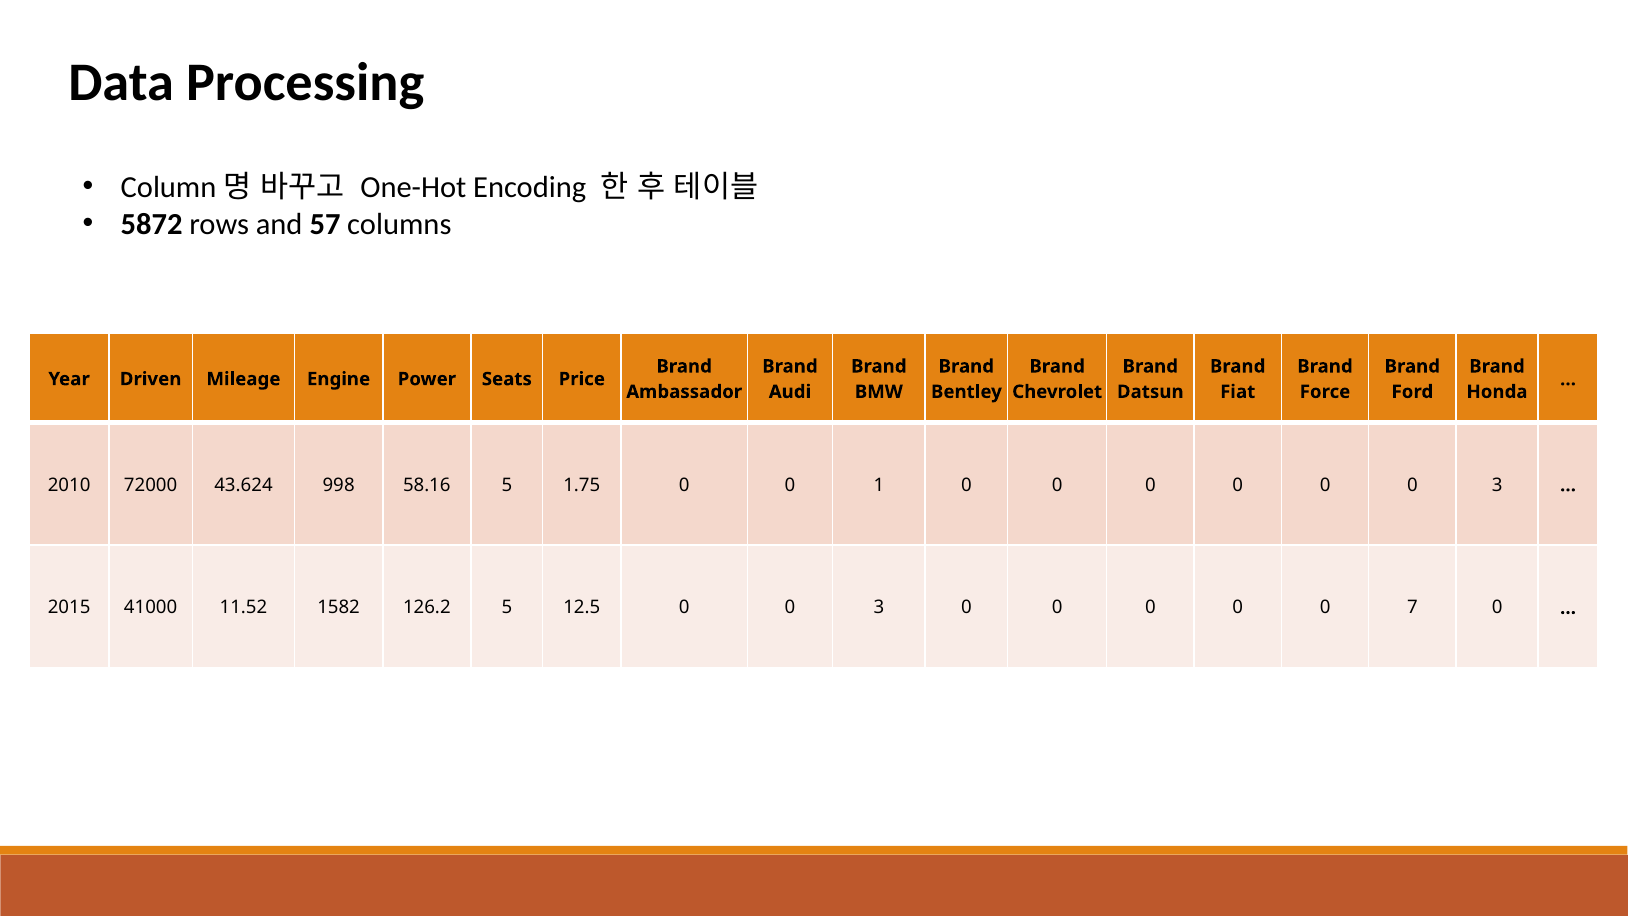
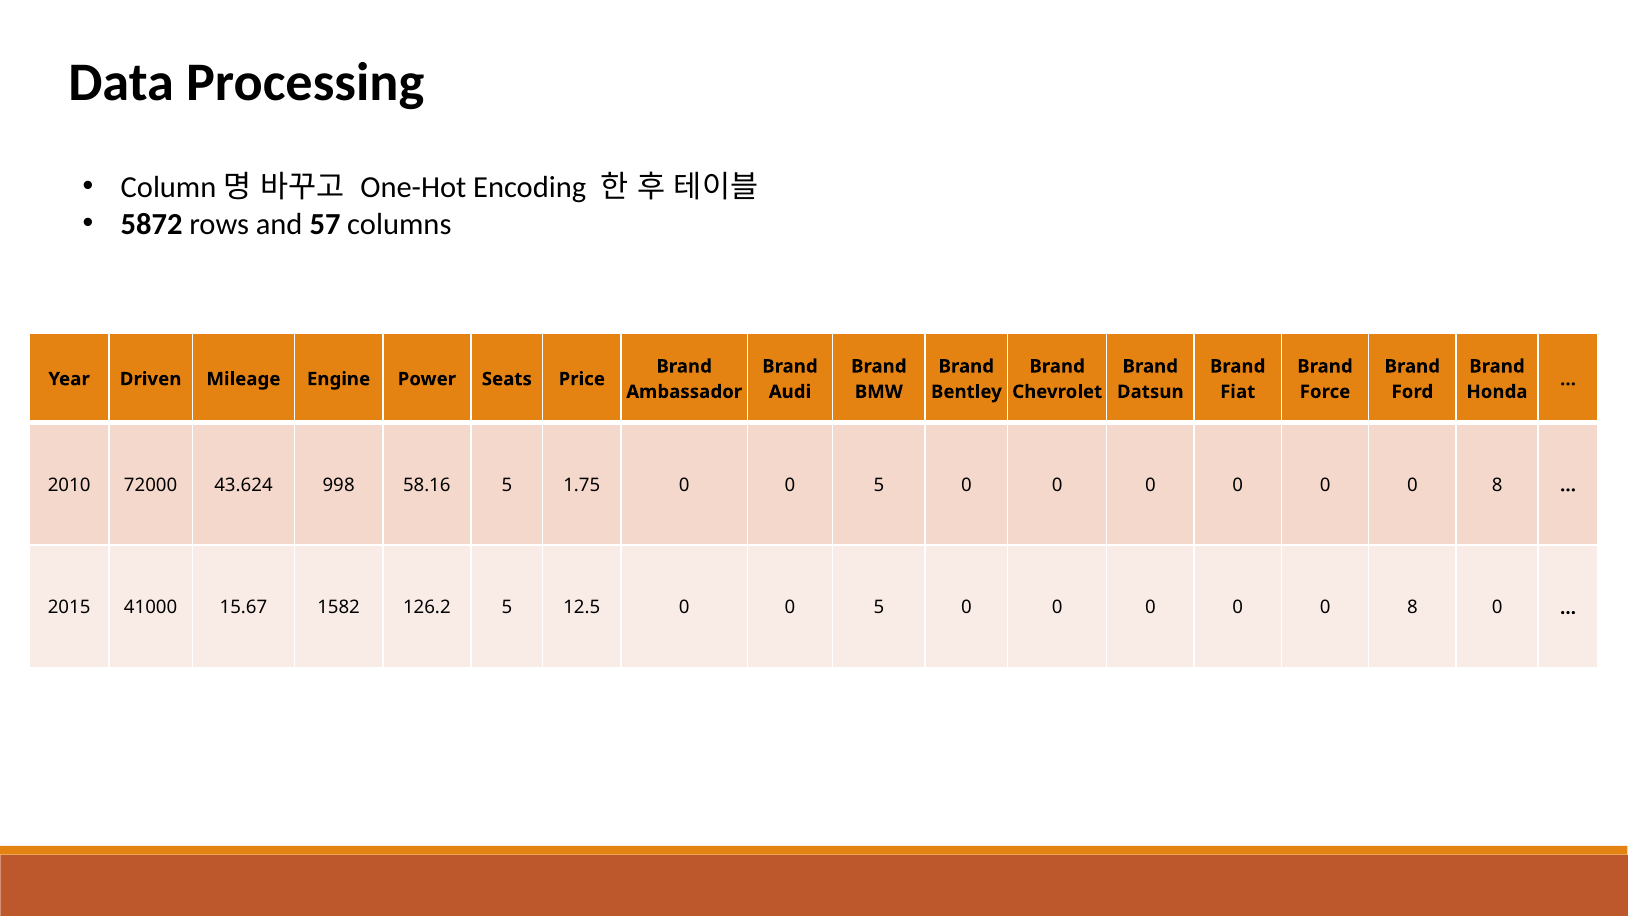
1.75 0 0 1: 1 -> 5
3 at (1497, 485): 3 -> 8
11.52: 11.52 -> 15.67
12.5 0 0 3: 3 -> 5
7 at (1412, 608): 7 -> 8
